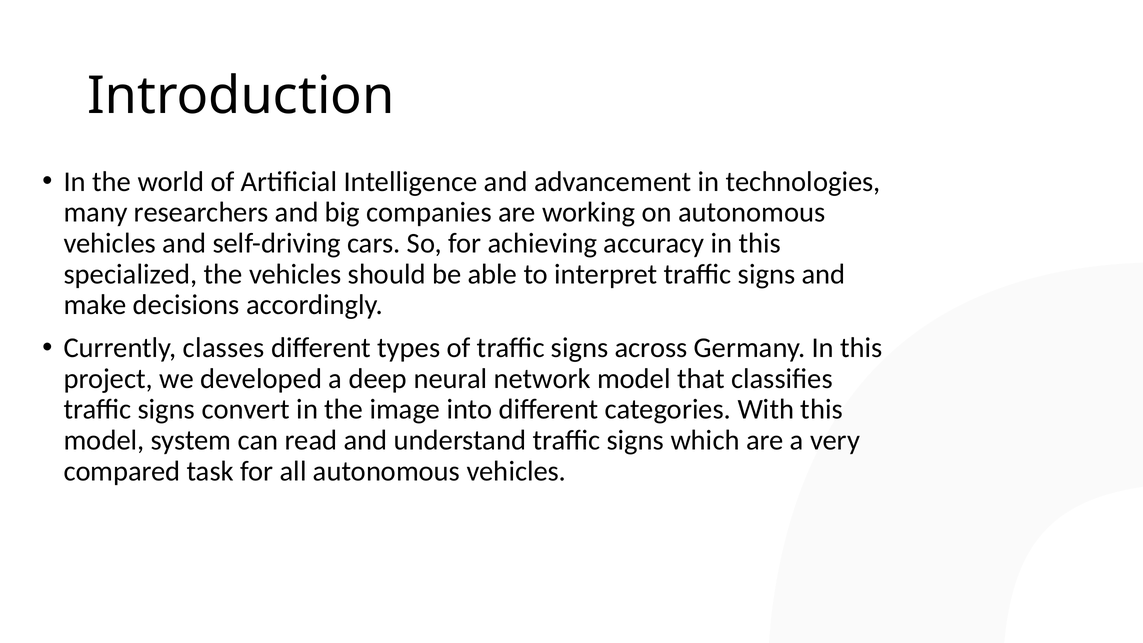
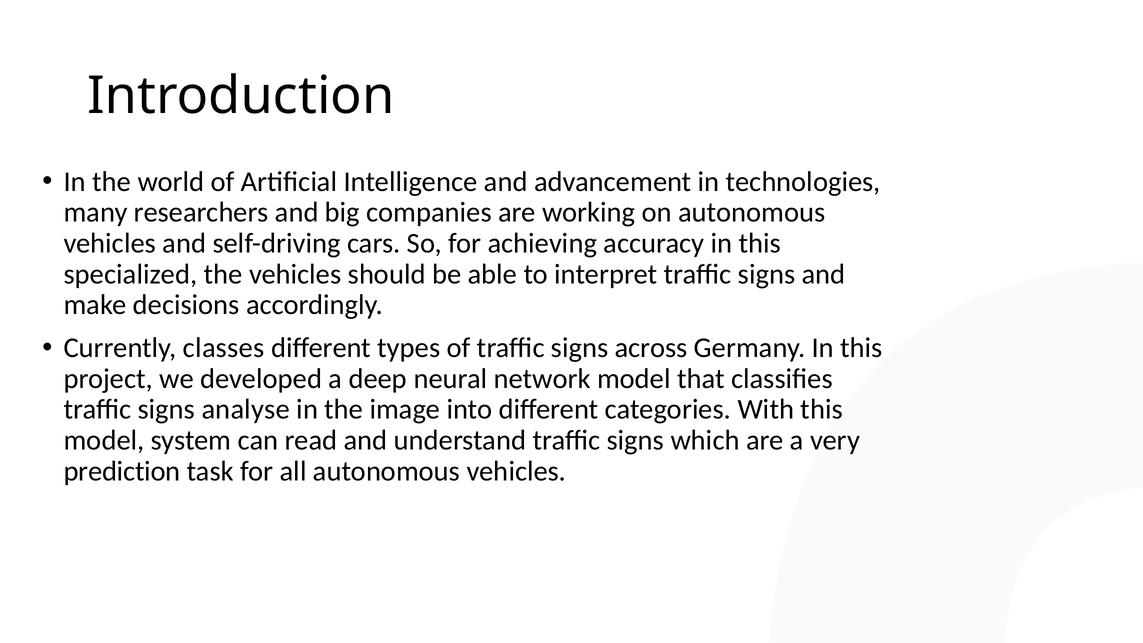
convert: convert -> analyse
compared: compared -> prediction
